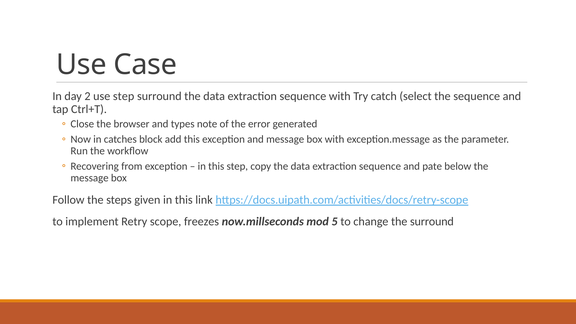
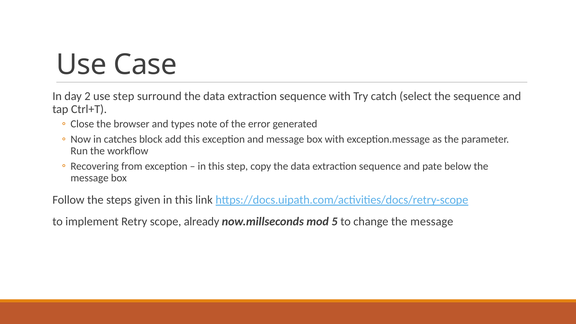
freezes: freezes -> already
change the surround: surround -> message
